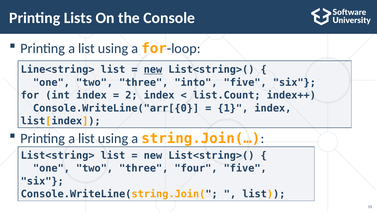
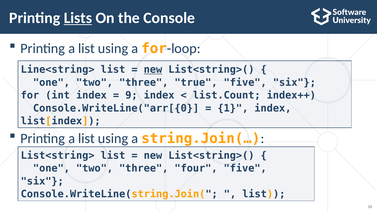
Lists underline: none -> present
into: into -> true
2: 2 -> 9
